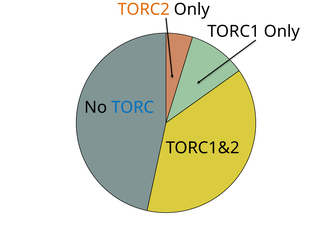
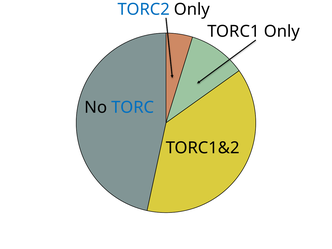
TORC2 colour: orange -> blue
